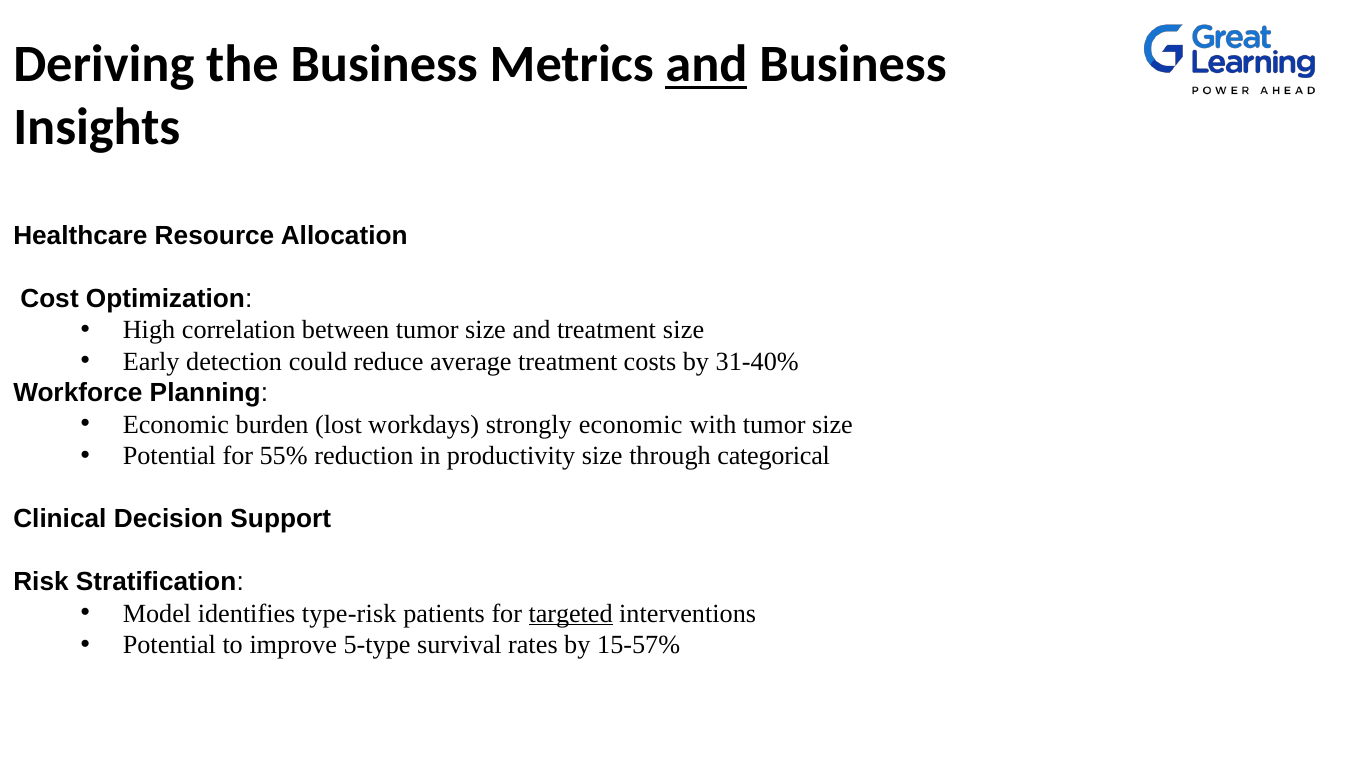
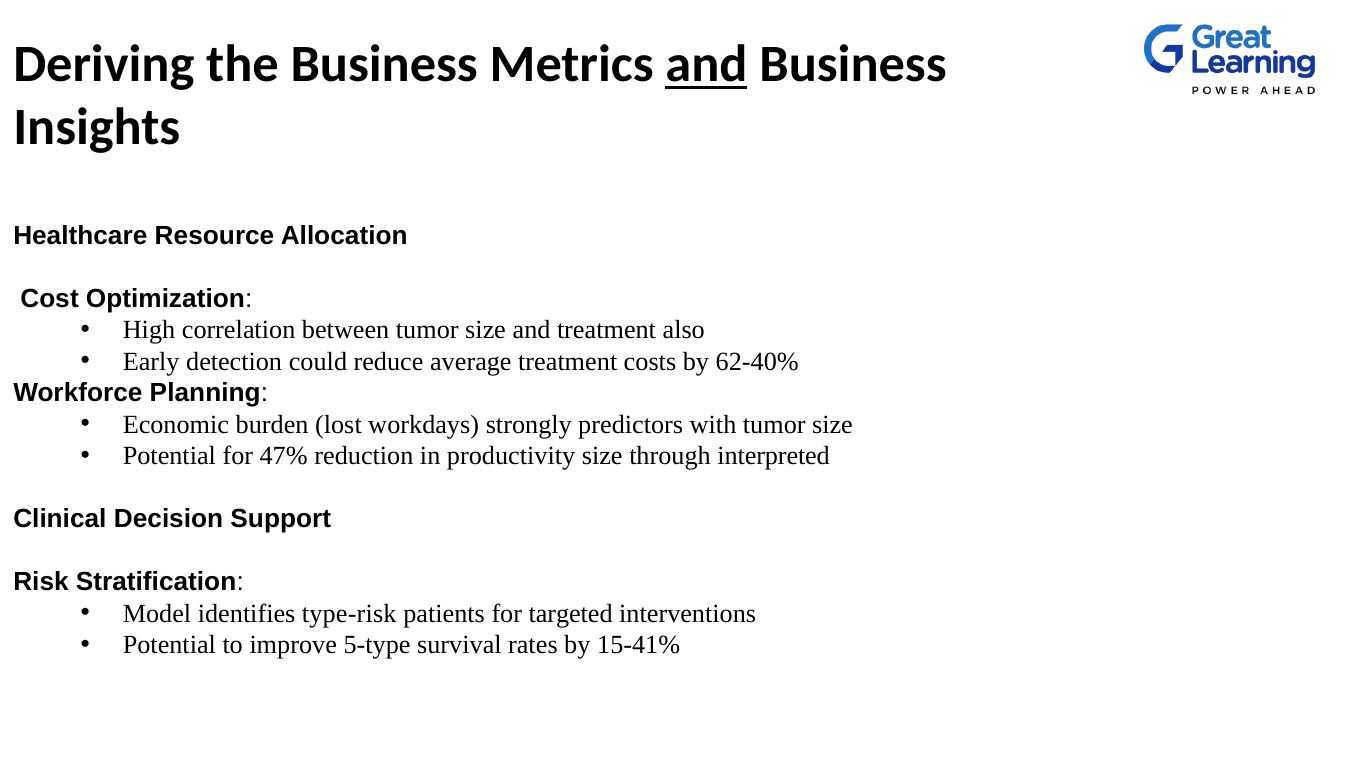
treatment size: size -> also
31-40%: 31-40% -> 62-40%
strongly economic: economic -> predictors
55%: 55% -> 47%
categorical: categorical -> interpreted
targeted underline: present -> none
15-57%: 15-57% -> 15-41%
